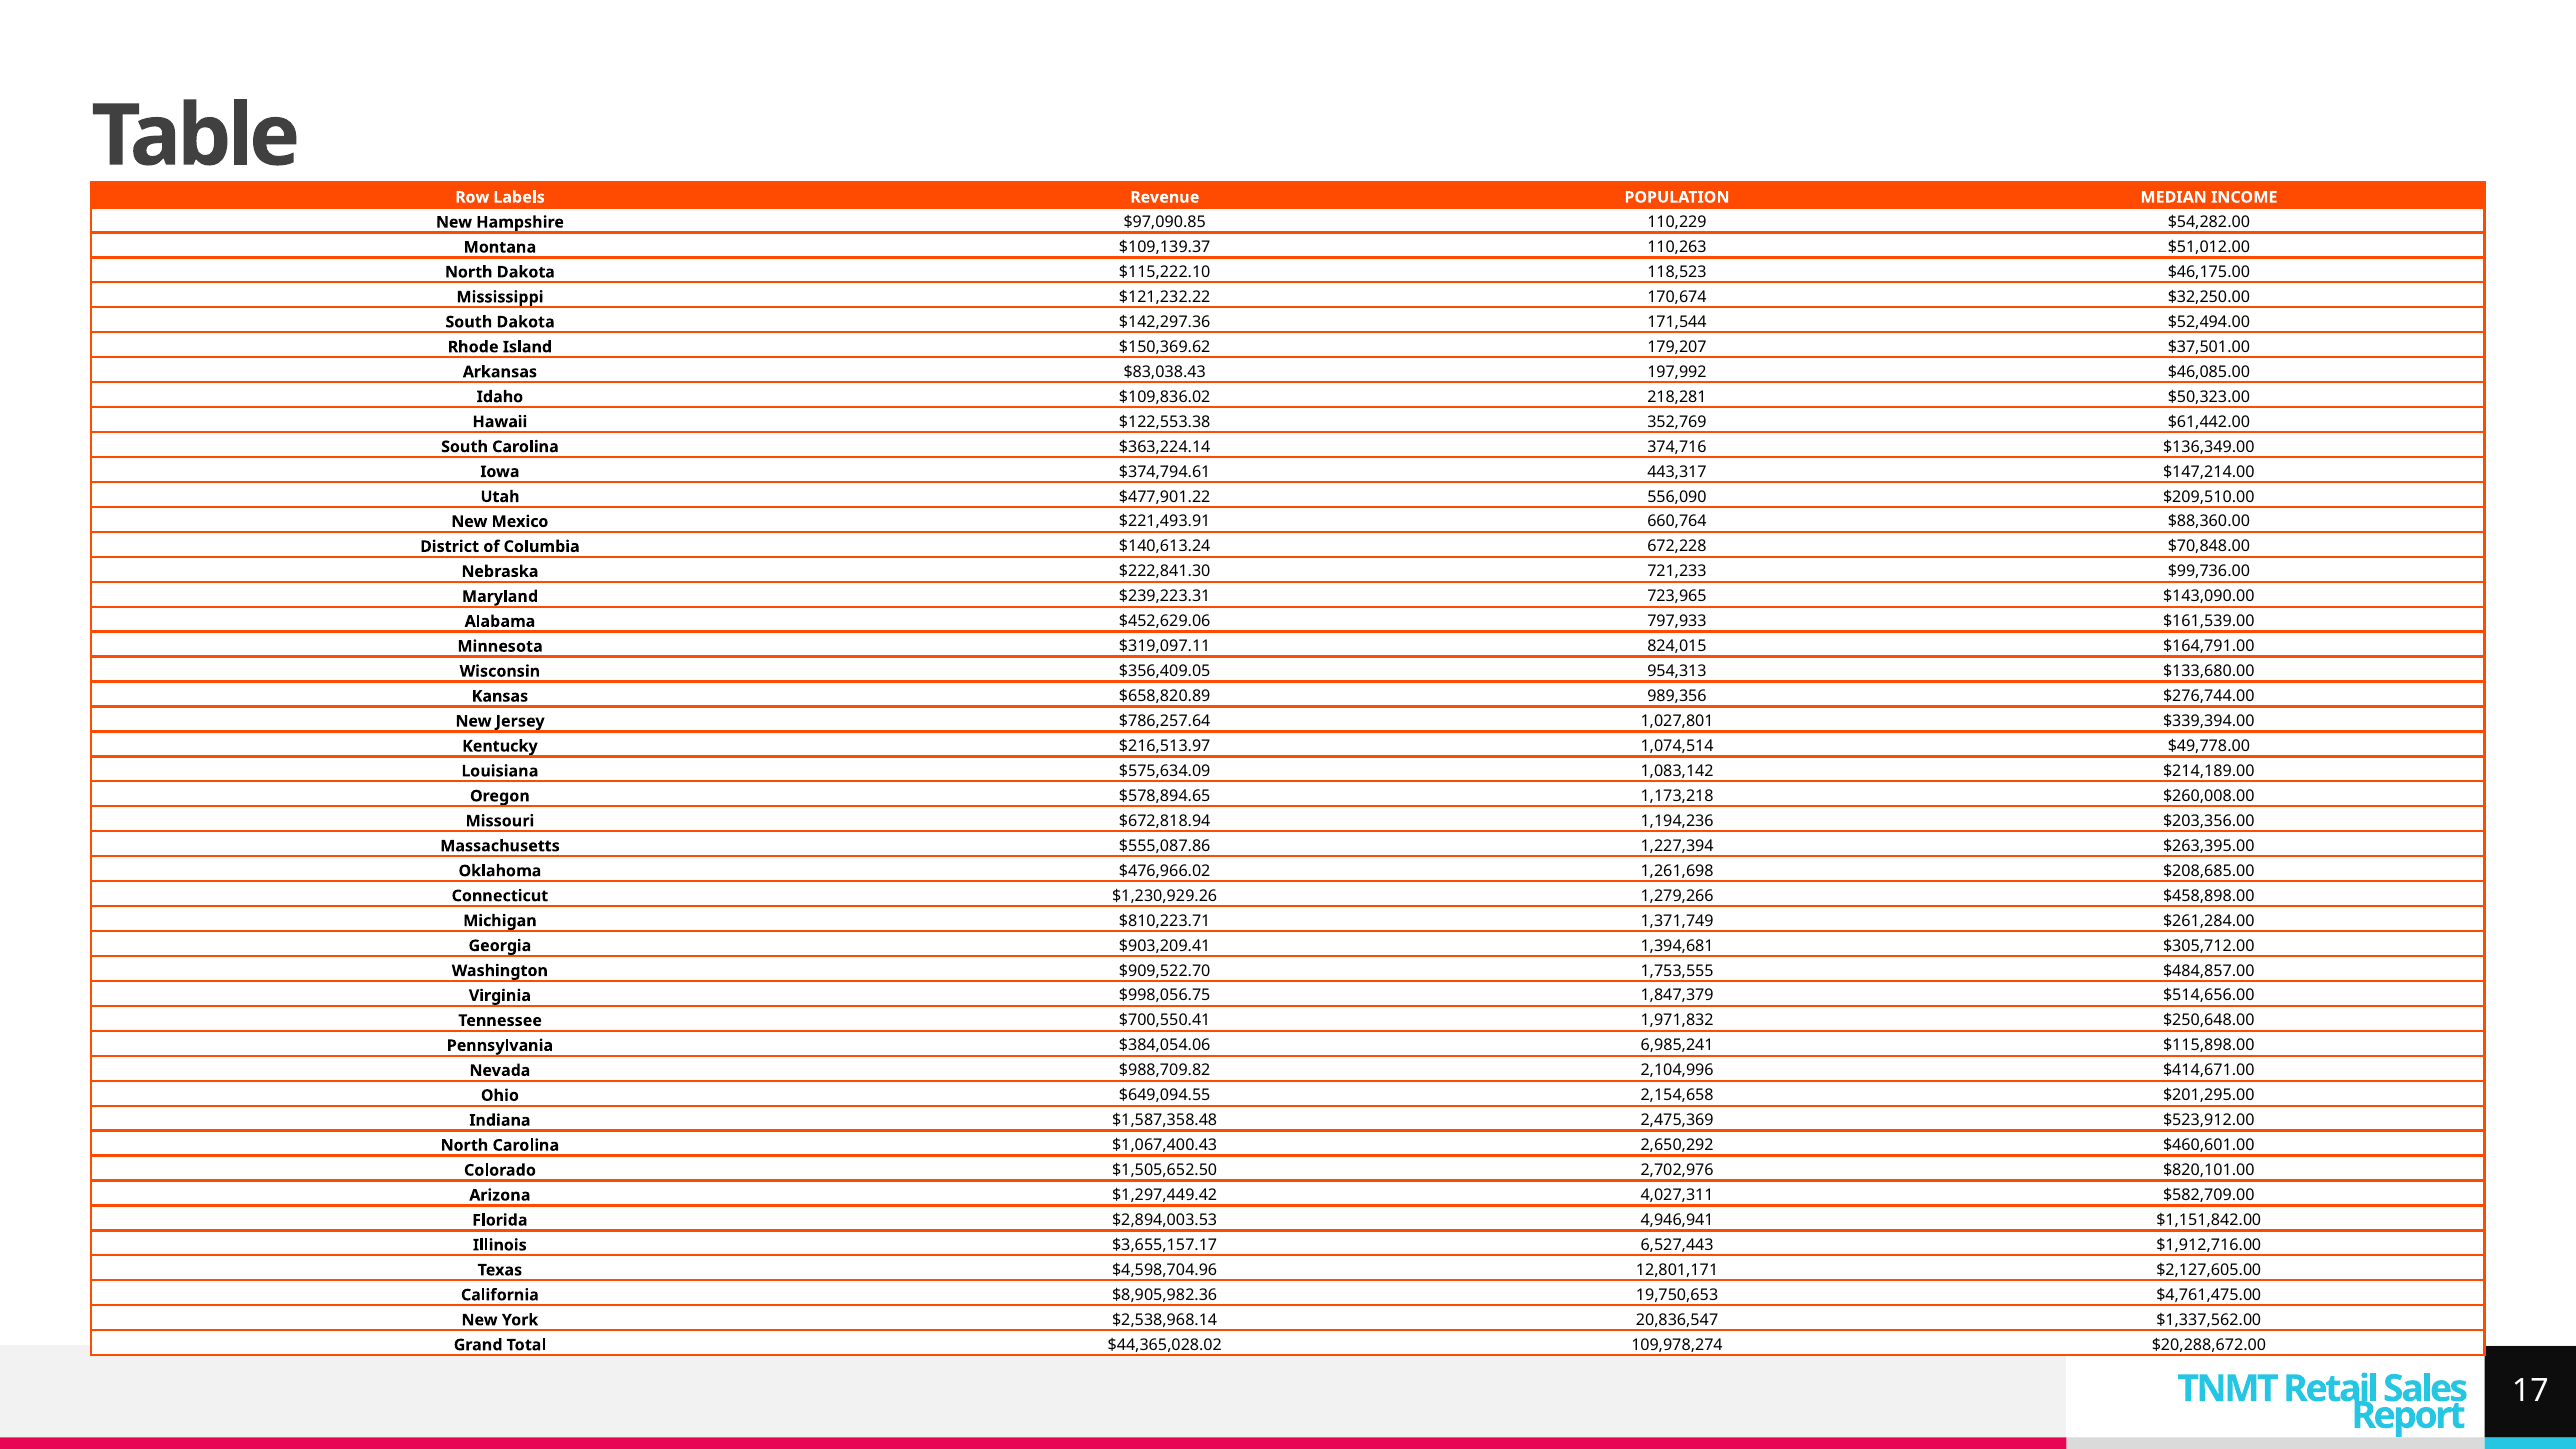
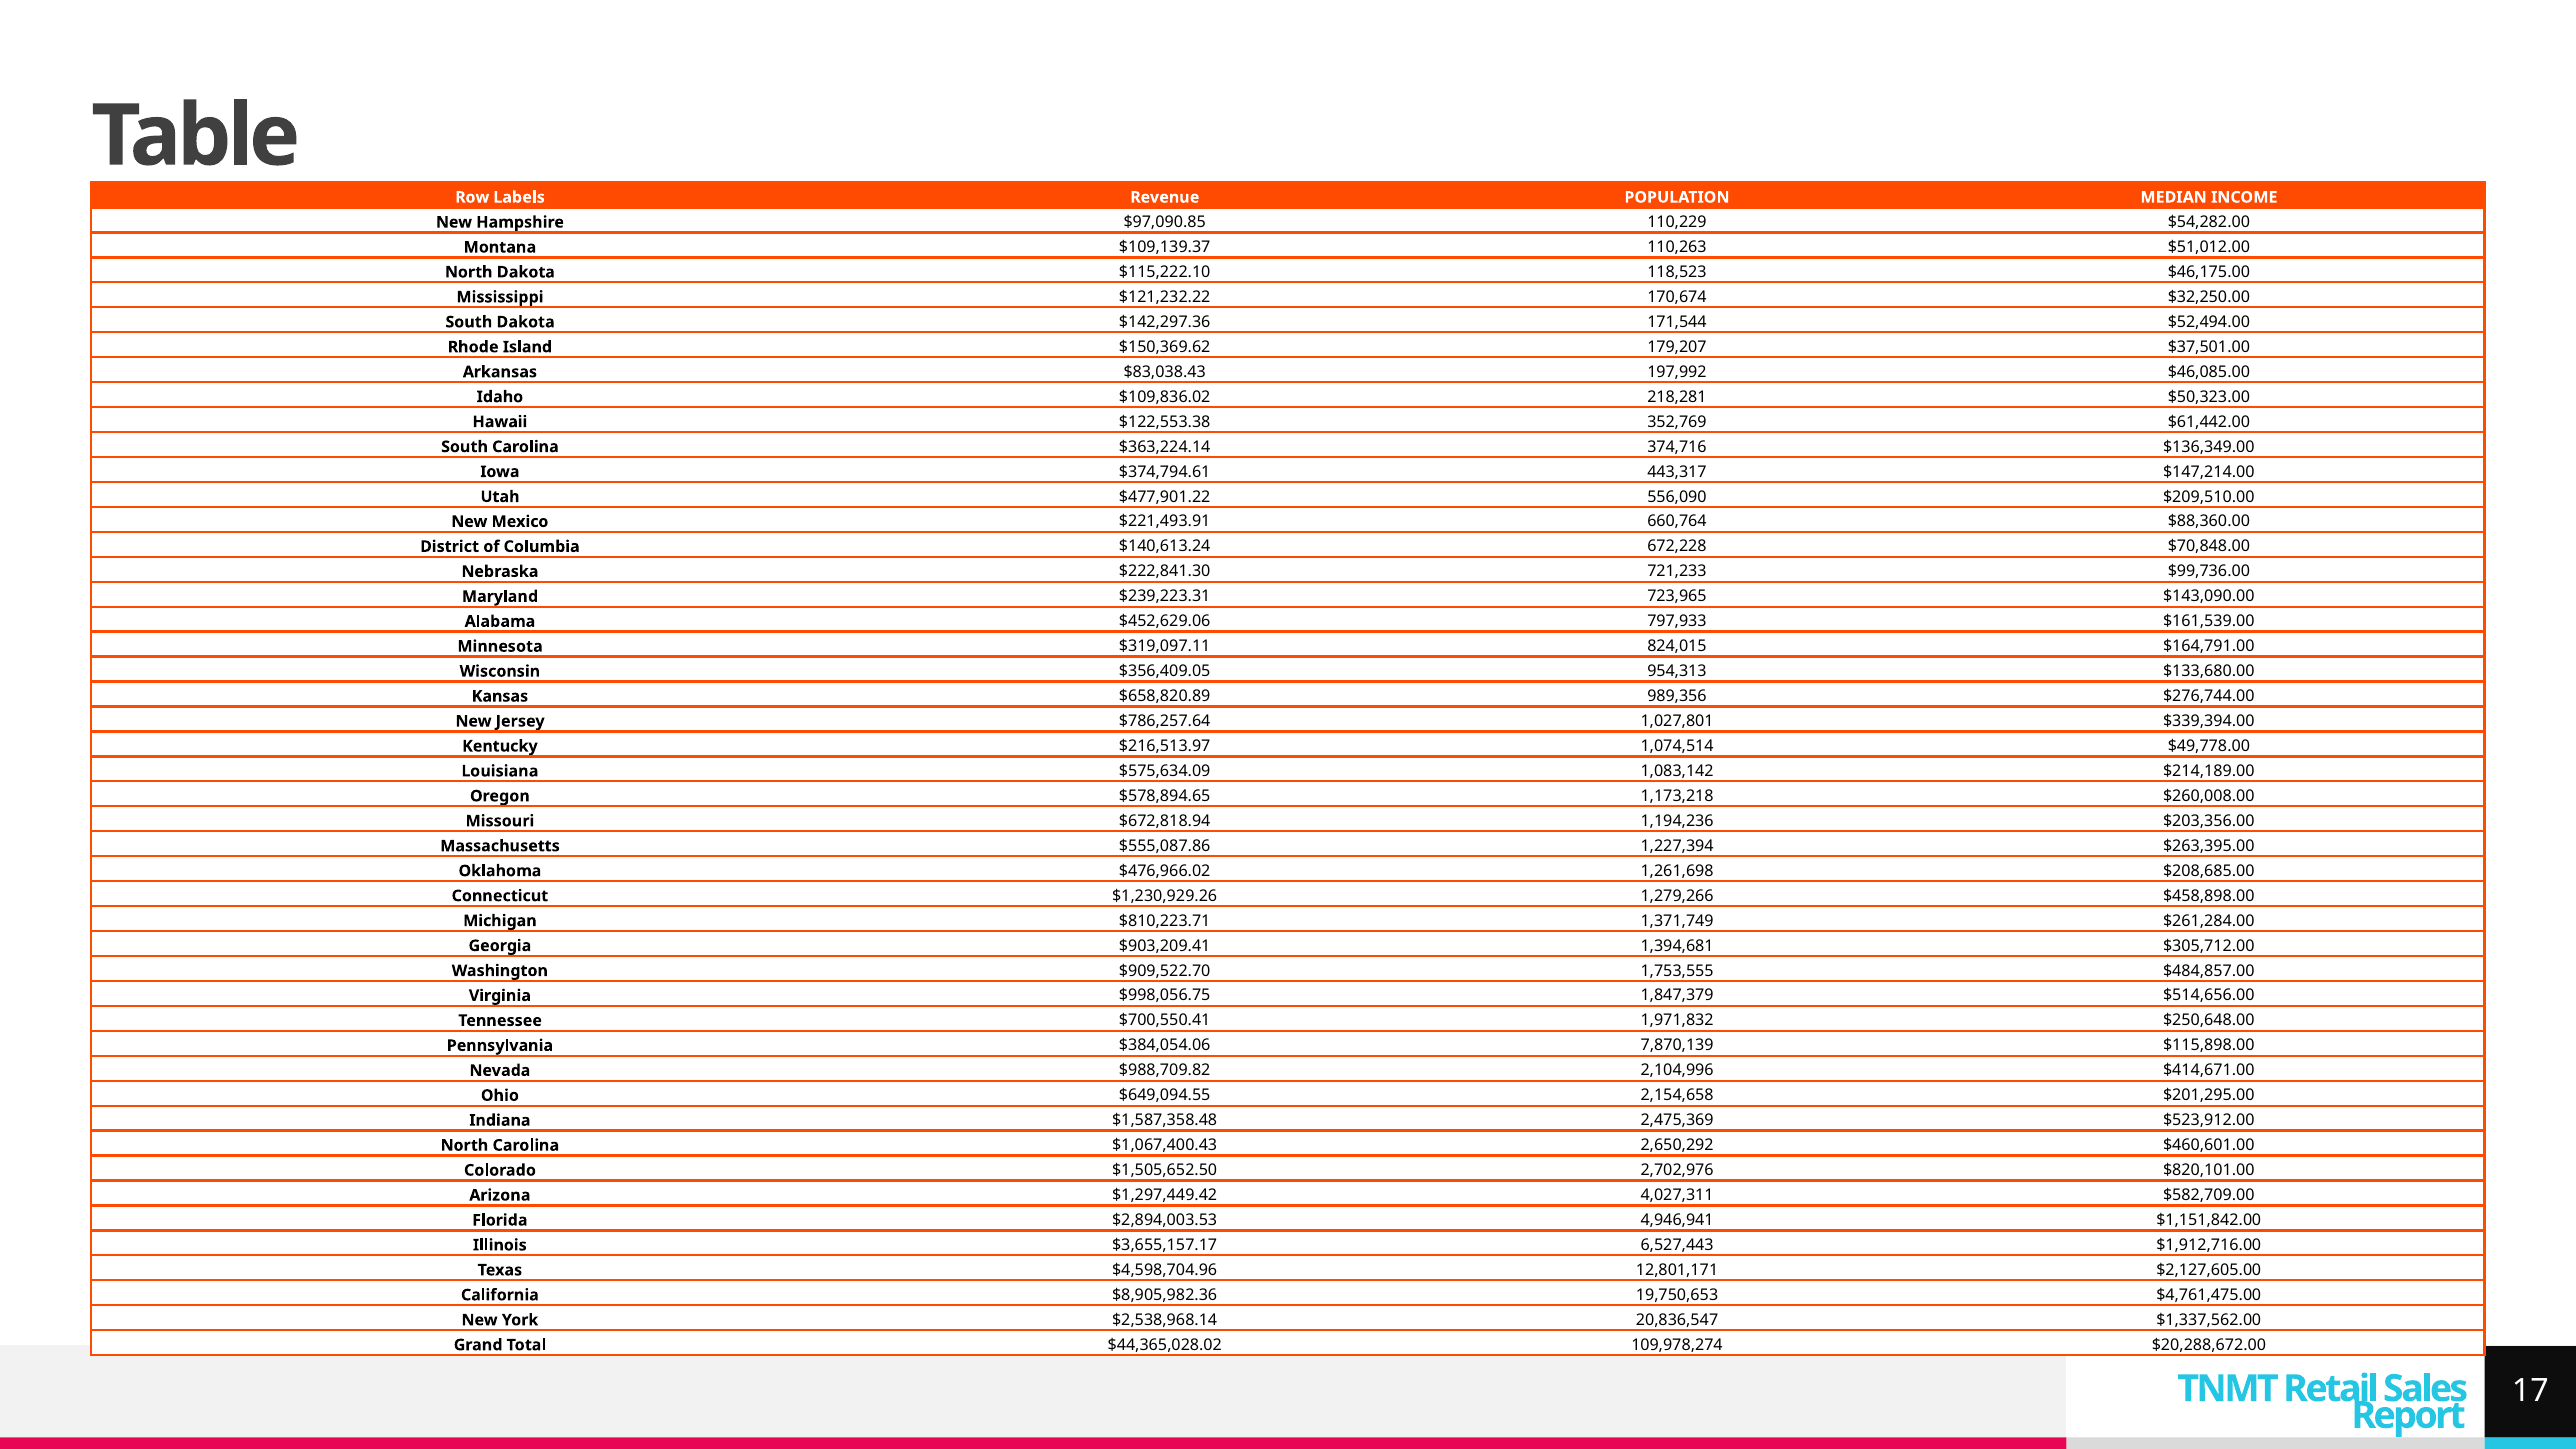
6,985,241: 6,985,241 -> 7,870,139
